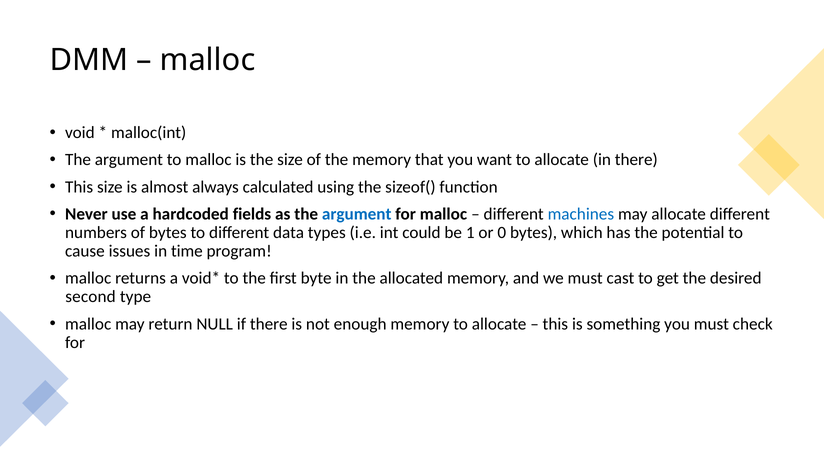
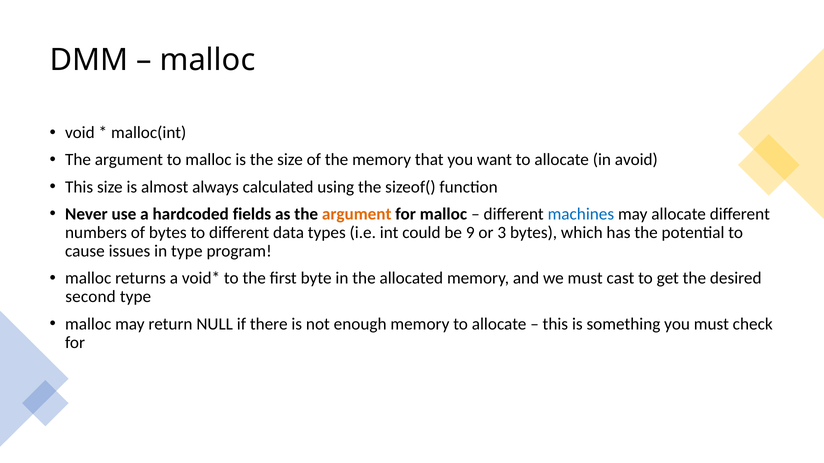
in there: there -> avoid
argument at (357, 214) colour: blue -> orange
1: 1 -> 9
0: 0 -> 3
in time: time -> type
